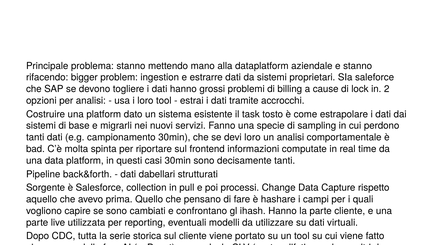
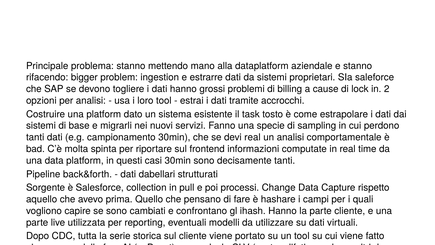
devi loro: loro -> real
